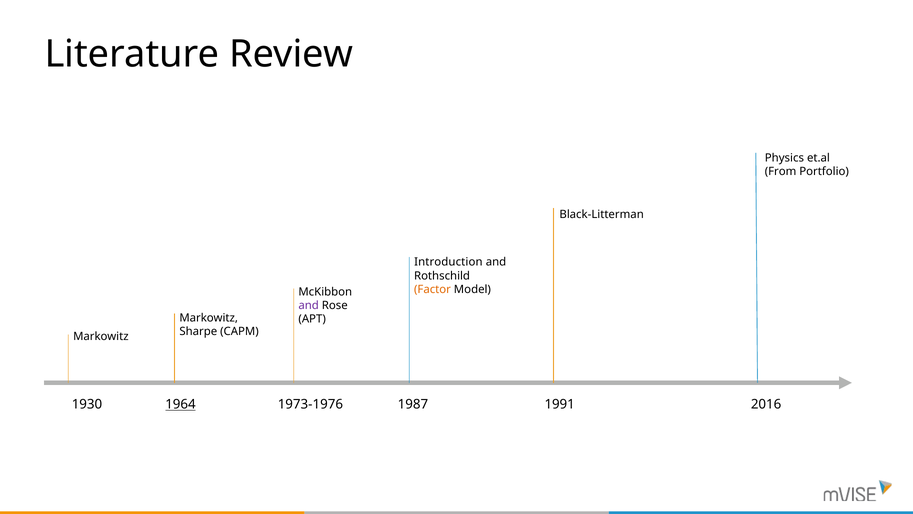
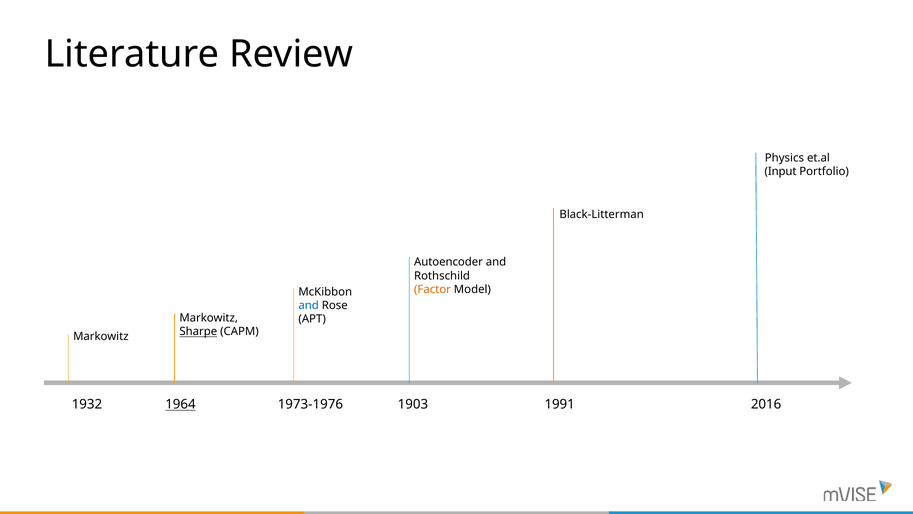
From: From -> Input
Introduction: Introduction -> Autoencoder
and at (309, 305) colour: purple -> blue
Sharpe underline: none -> present
1930: 1930 -> 1932
1987: 1987 -> 1903
